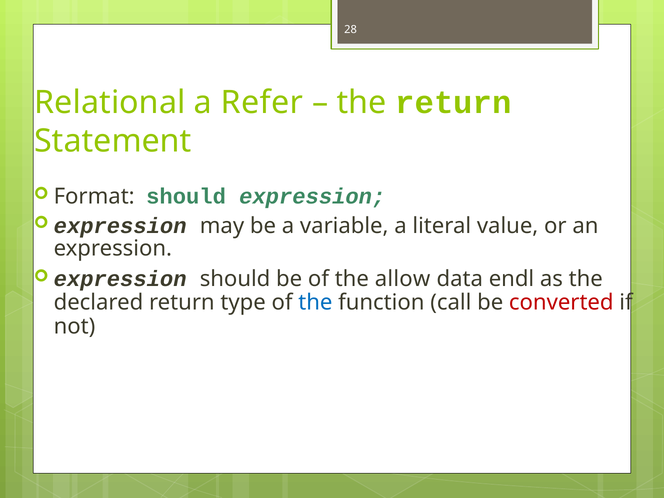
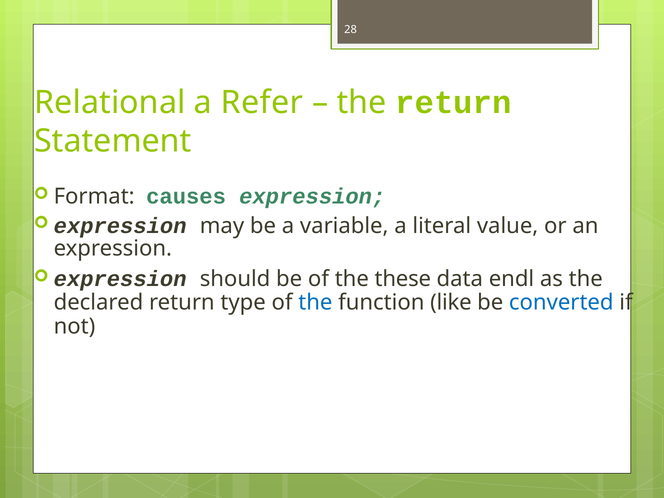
Format should: should -> causes
allow: allow -> these
call: call -> like
converted colour: red -> blue
